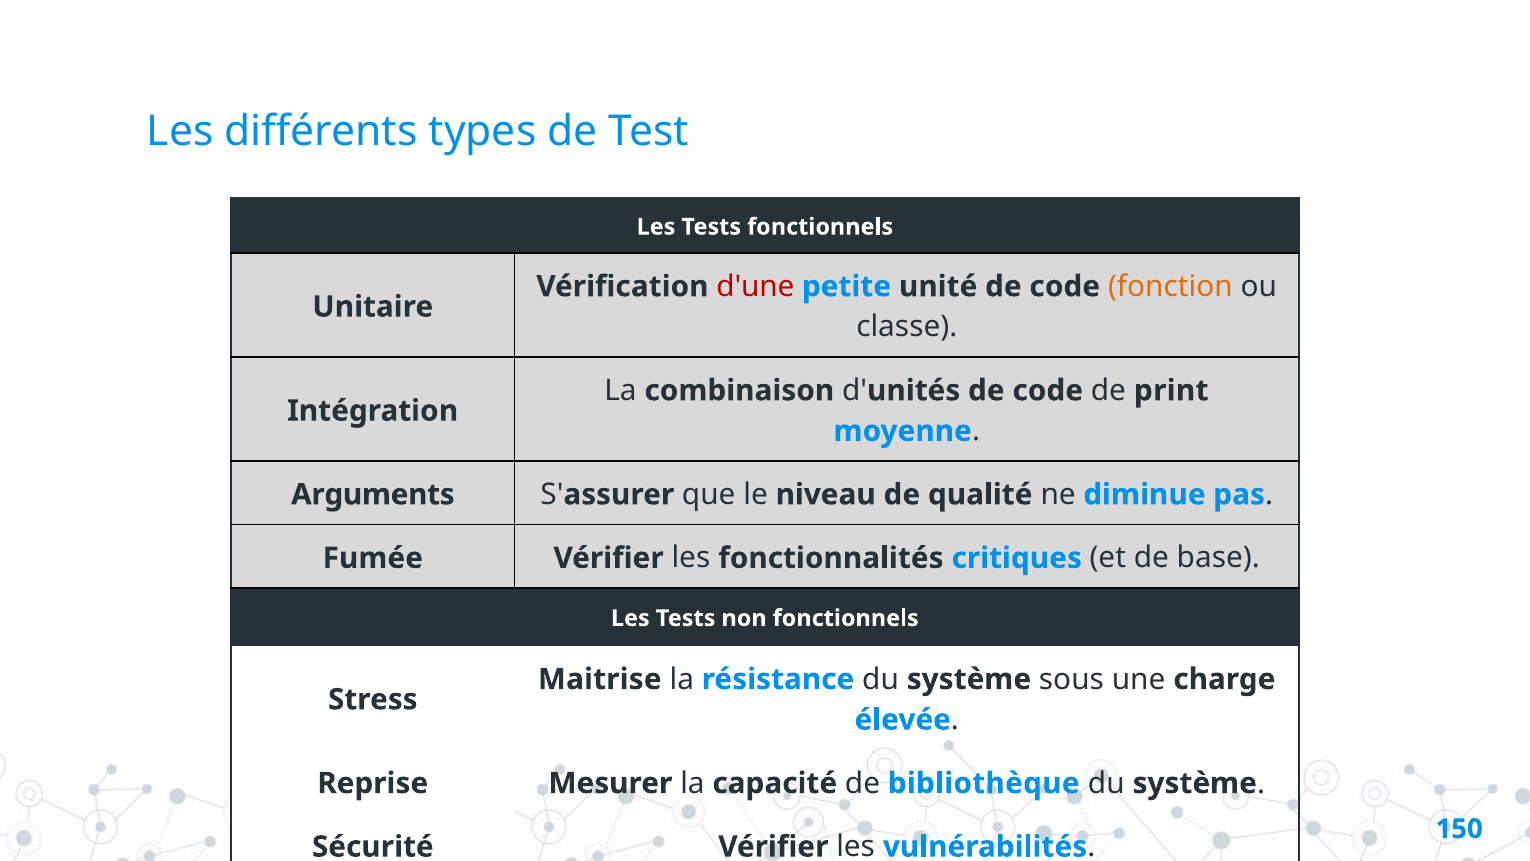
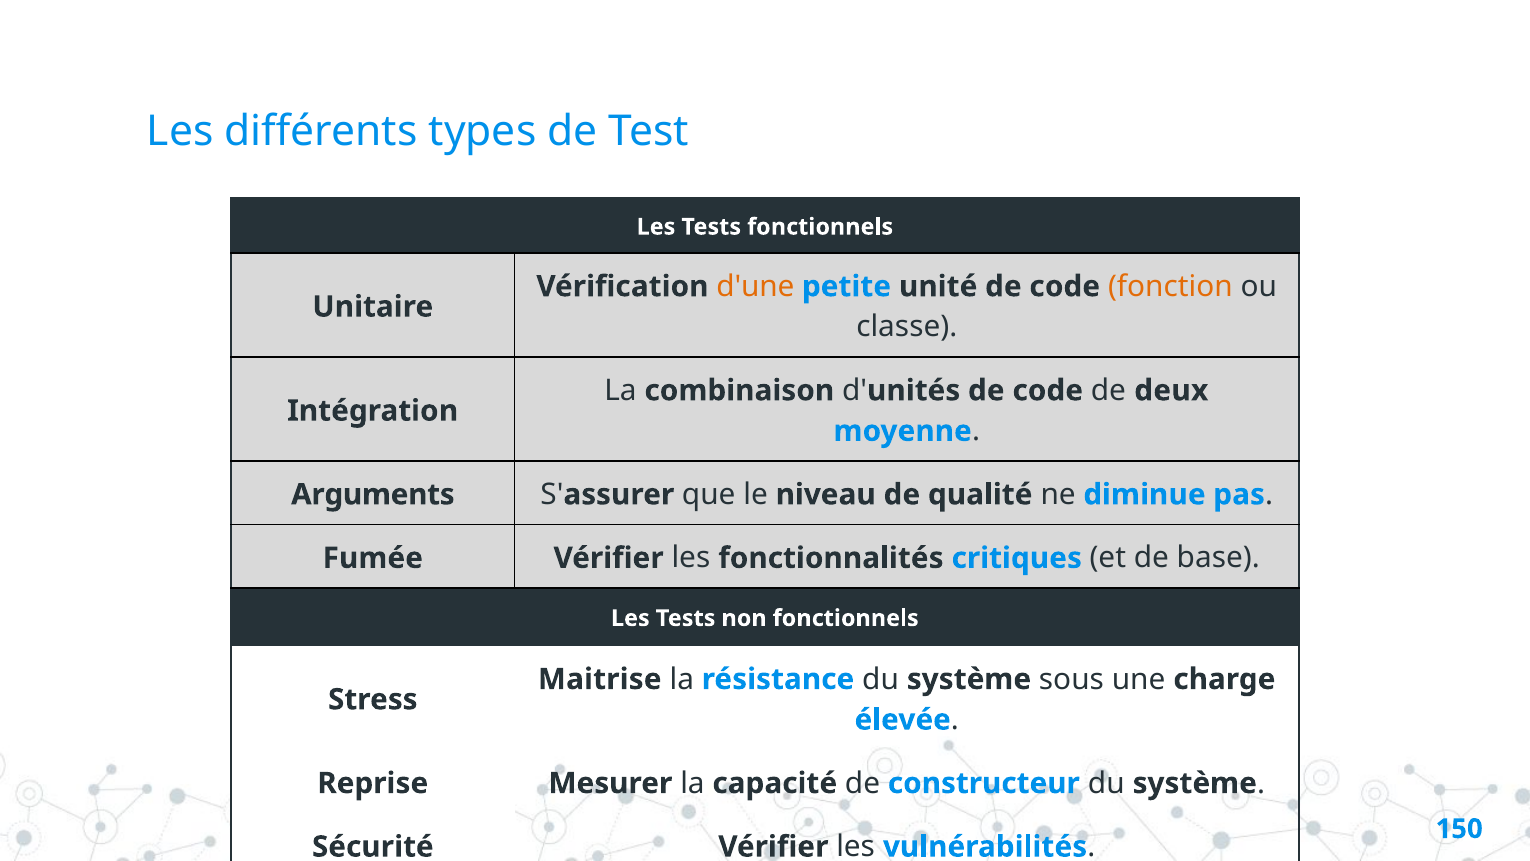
d'une colour: red -> orange
print: print -> deux
bibliothèque: bibliothèque -> constructeur
